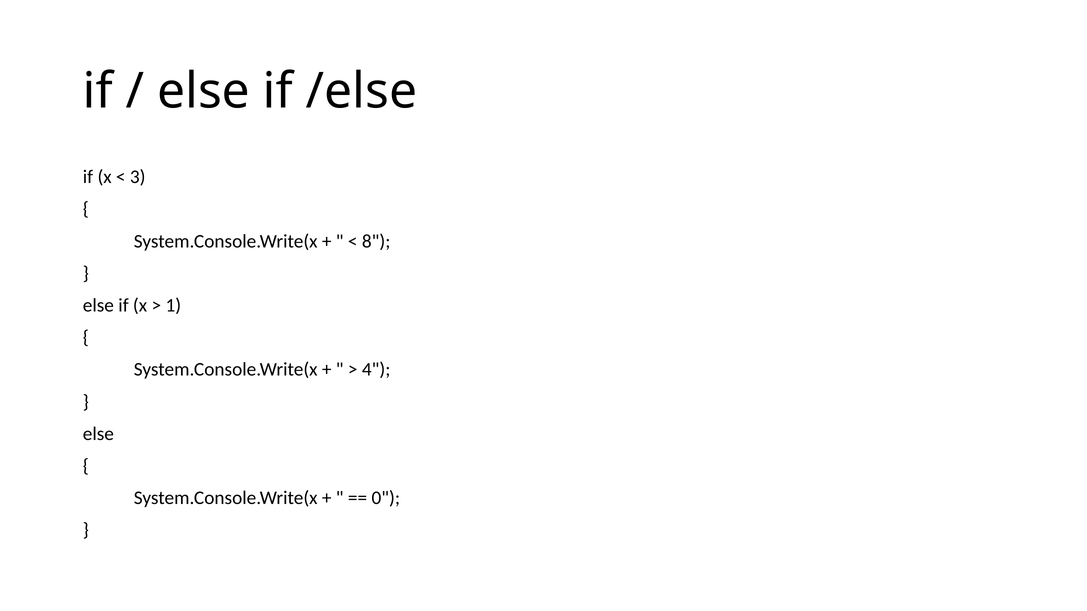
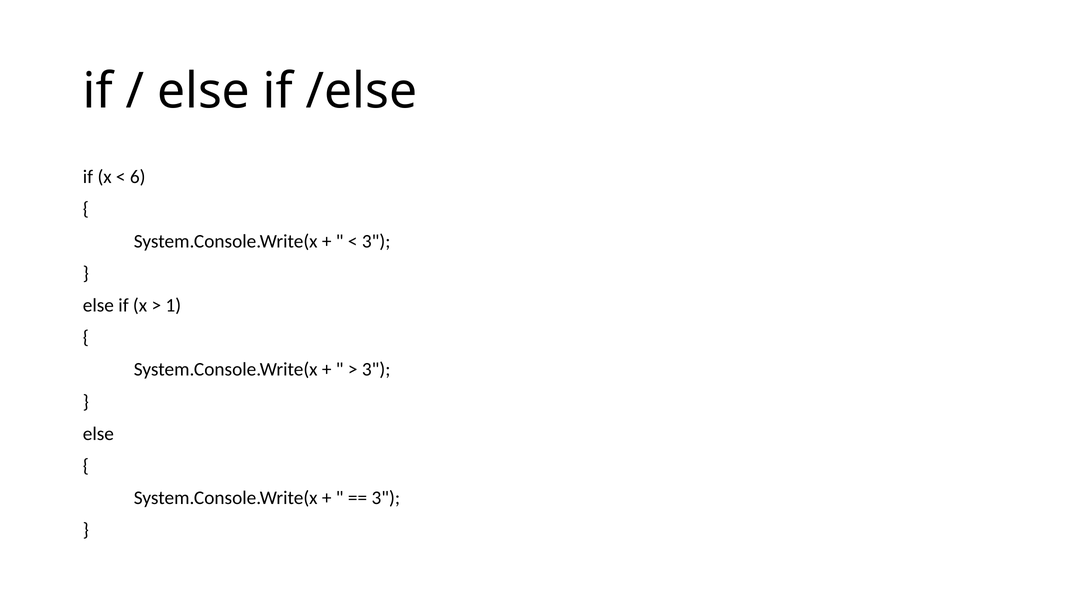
3: 3 -> 6
8 at (376, 241): 8 -> 3
4 at (376, 370): 4 -> 3
0 at (386, 498): 0 -> 3
